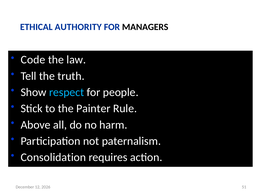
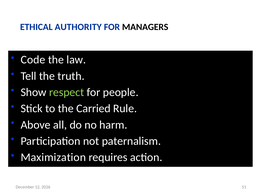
respect colour: light blue -> light green
Painter: Painter -> Carried
Consolidation: Consolidation -> Maximization
